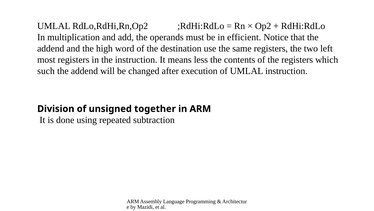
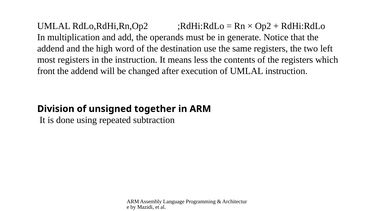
efficient: efficient -> generate
such: such -> front
